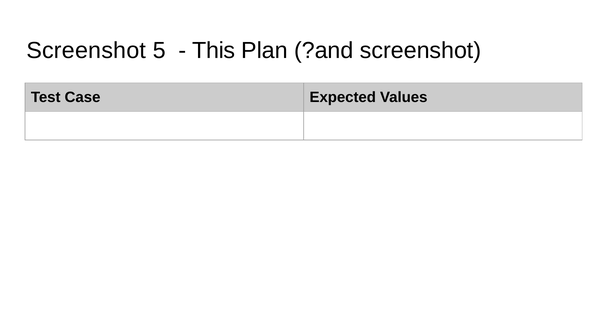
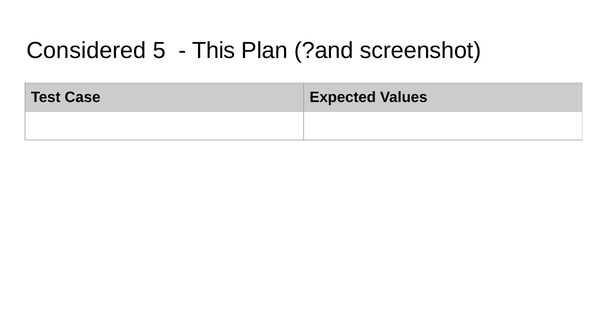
Screenshot at (86, 51): Screenshot -> Considered
